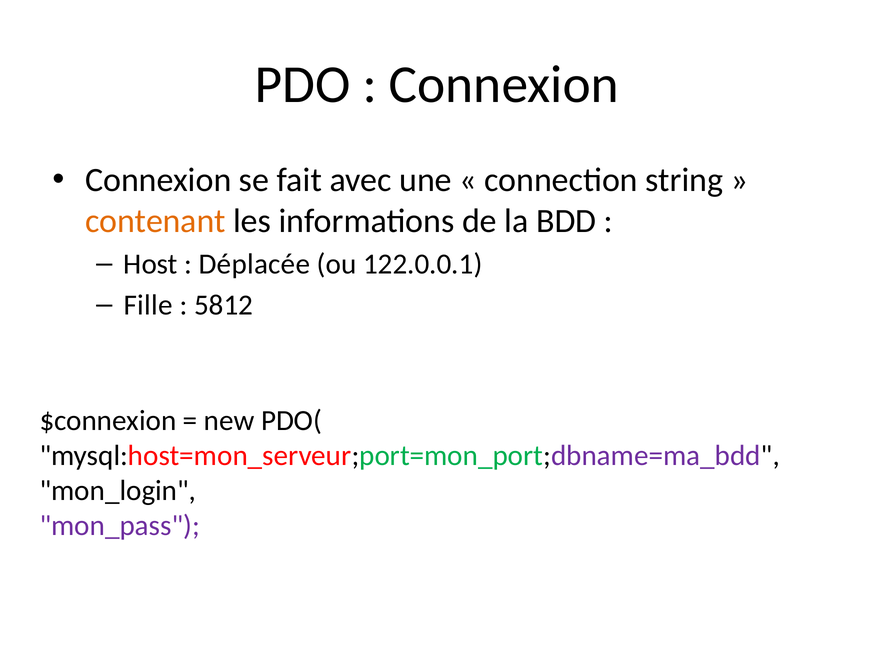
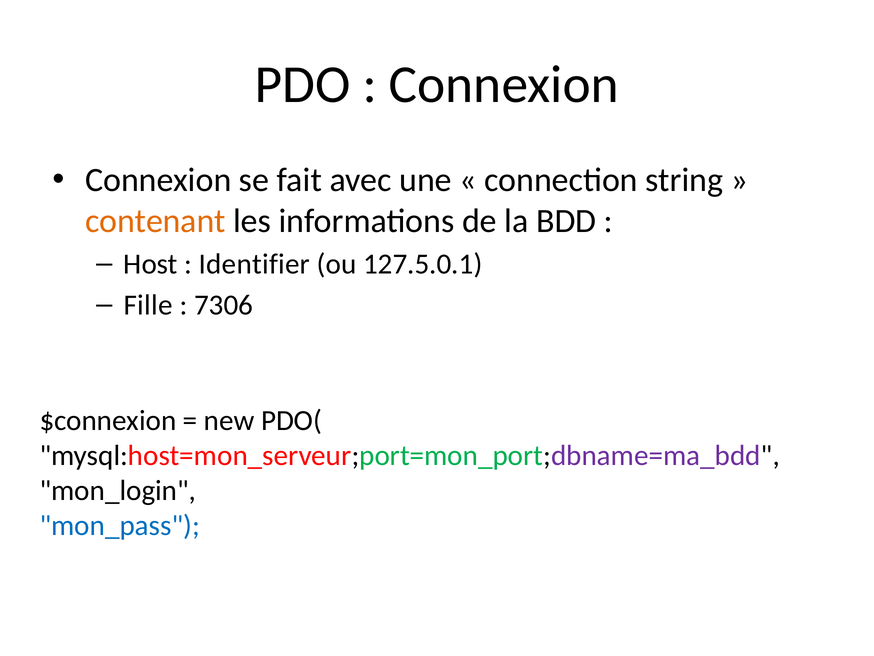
Déplacée: Déplacée -> Identifier
122.0.0.1: 122.0.0.1 -> 127.5.0.1
5812: 5812 -> 7306
mon_pass colour: purple -> blue
